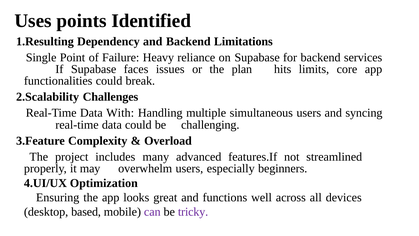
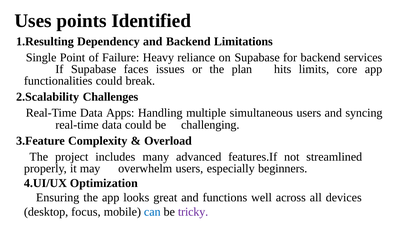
With: With -> Apps
based: based -> focus
can colour: purple -> blue
